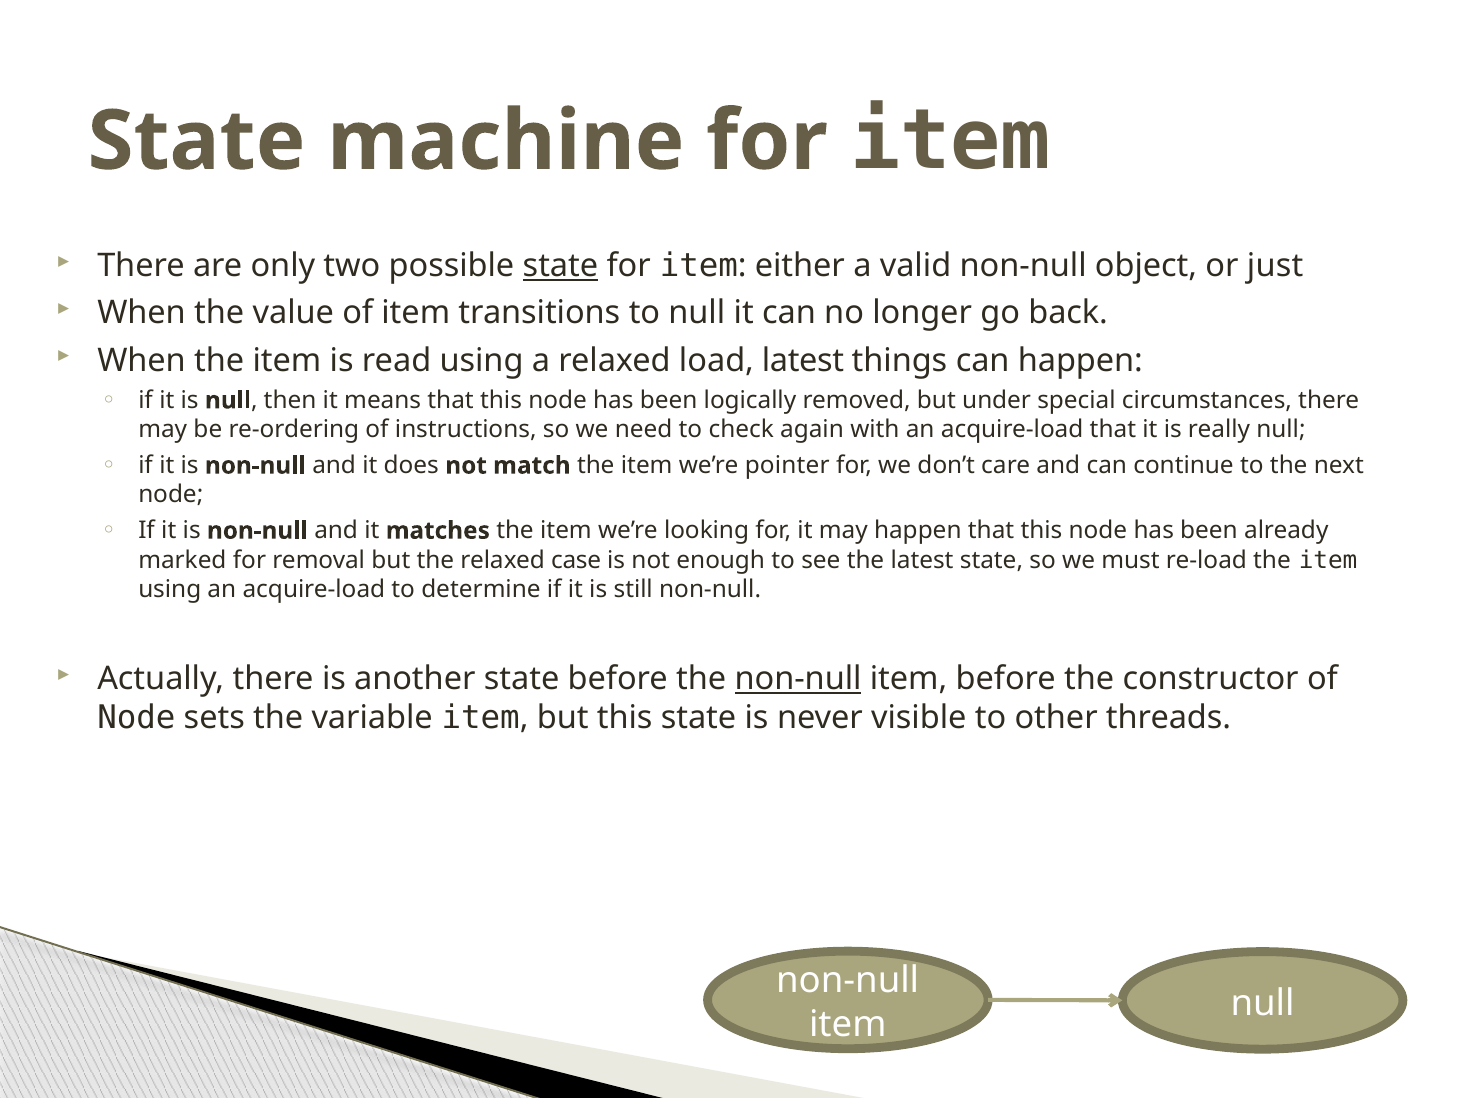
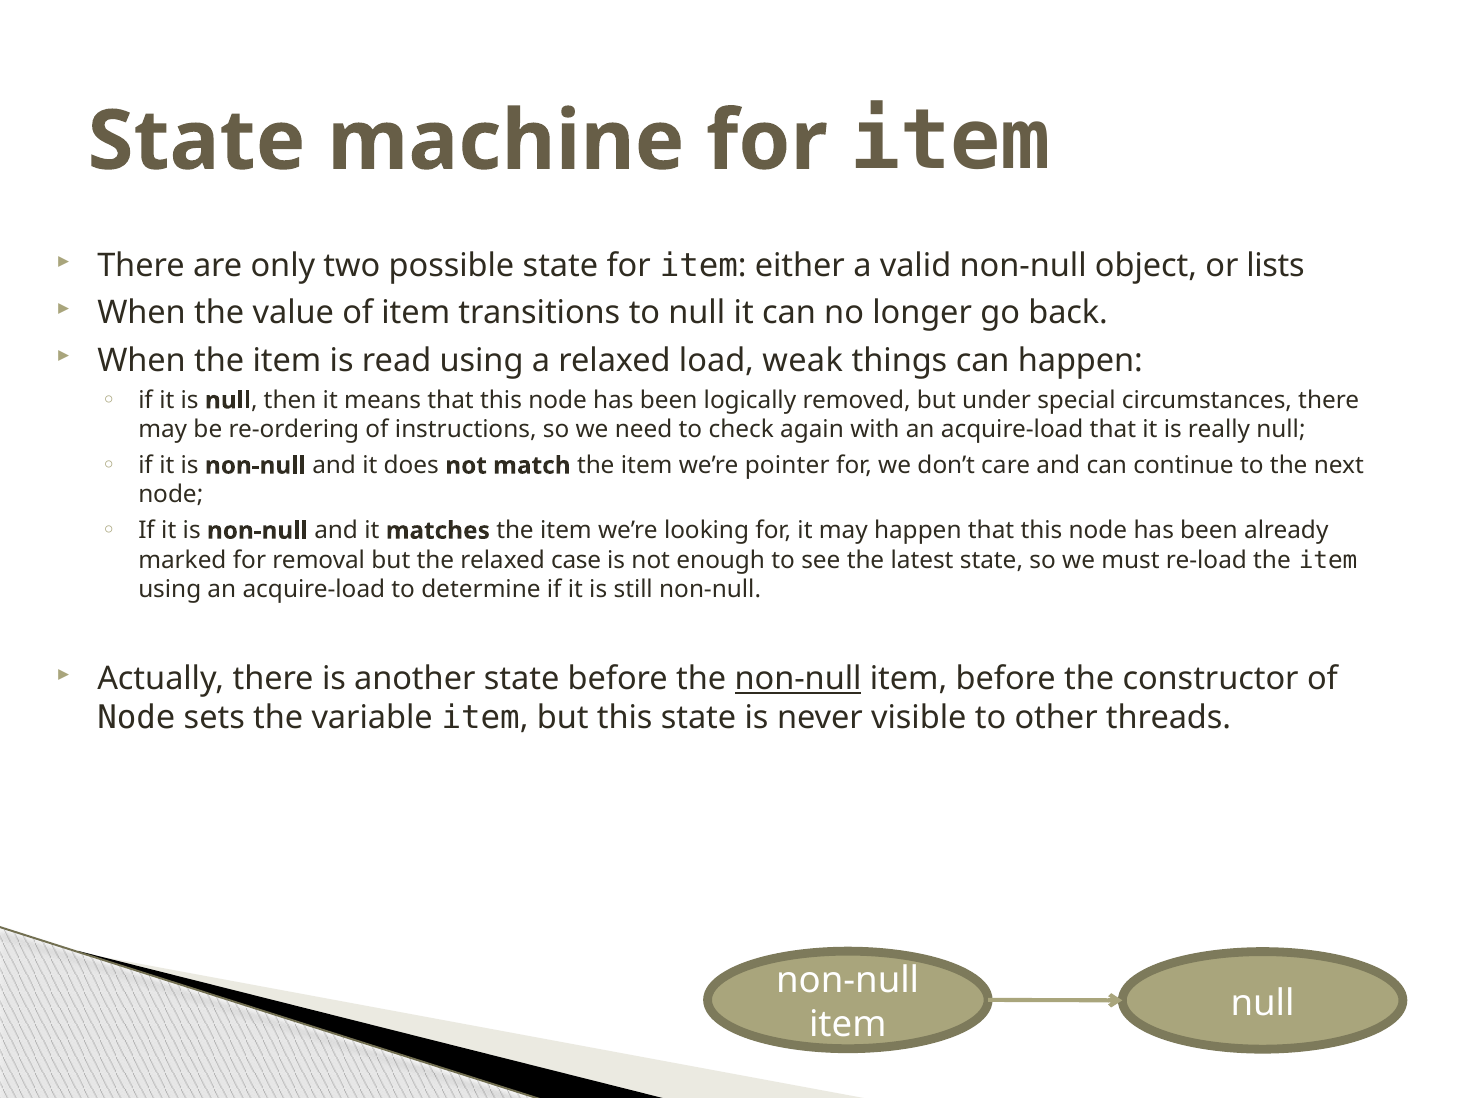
state at (560, 266) underline: present -> none
just: just -> lists
load latest: latest -> weak
